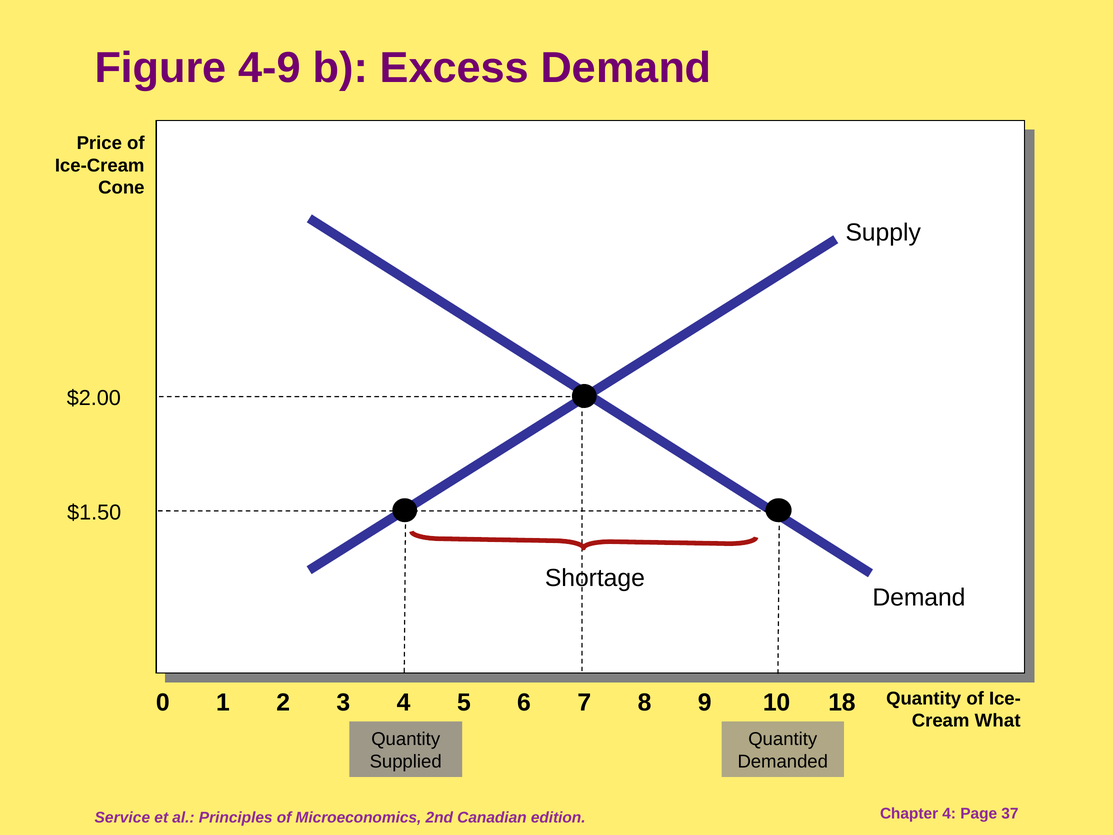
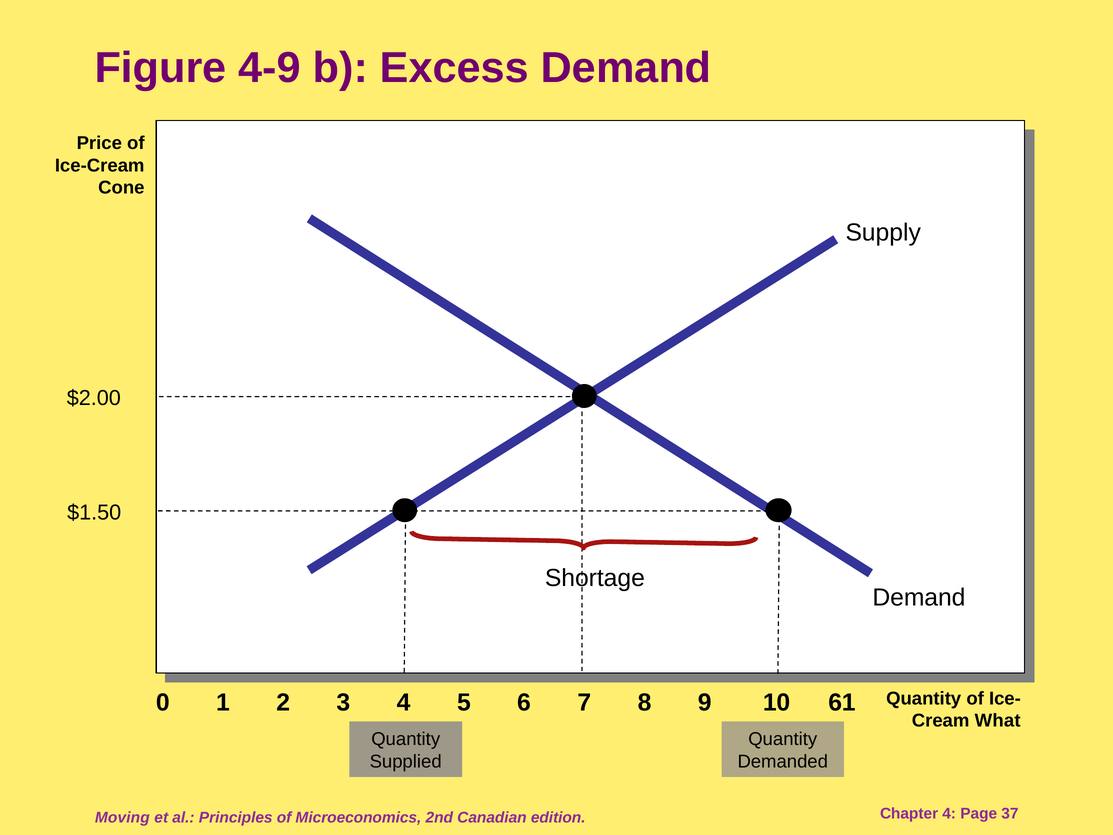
18: 18 -> 61
Service: Service -> Moving
